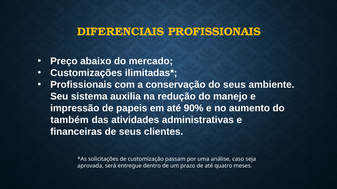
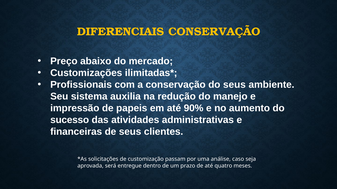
DIFERENCIAIS PROFISSIONAIS: PROFISSIONAIS -> CONSERVAÇÃO
também: também -> sucesso
